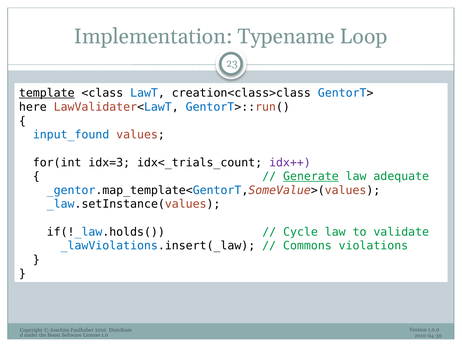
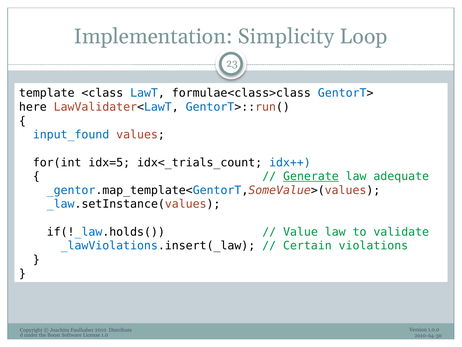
Typename: Typename -> Simplicity
template underline: present -> none
creation<class>class: creation<class>class -> formulae<class>class
idx=3: idx=3 -> idx=5
idx++ colour: purple -> blue
Cycle: Cycle -> Value
Commons: Commons -> Certain
